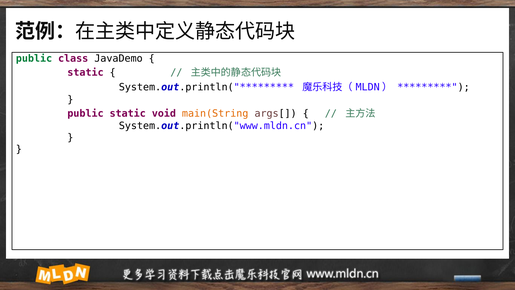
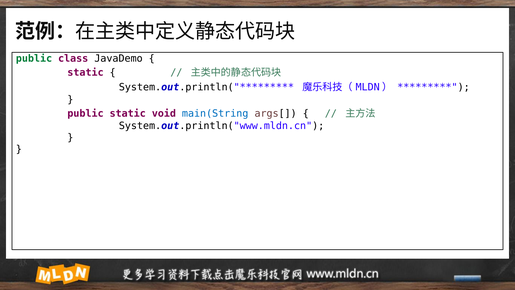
main(String colour: orange -> blue
